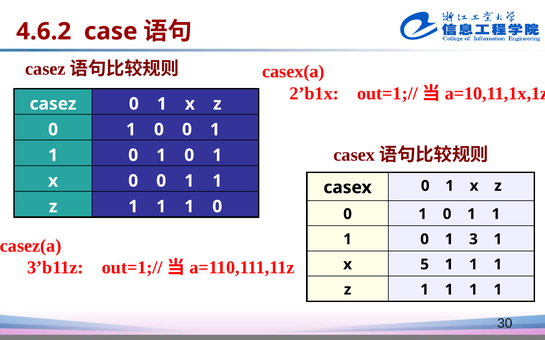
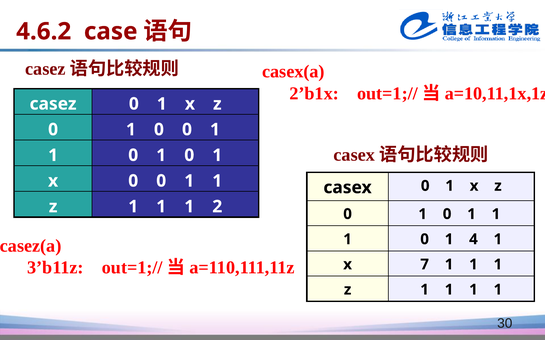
0 at (217, 207): 0 -> 2
3: 3 -> 4
5: 5 -> 7
